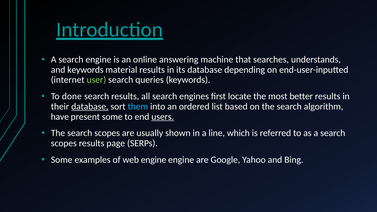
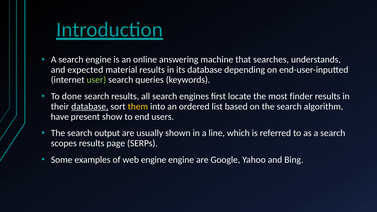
and keywords: keywords -> expected
better: better -> finder
them colour: light blue -> yellow
present some: some -> show
users underline: present -> none
The search scopes: scopes -> output
